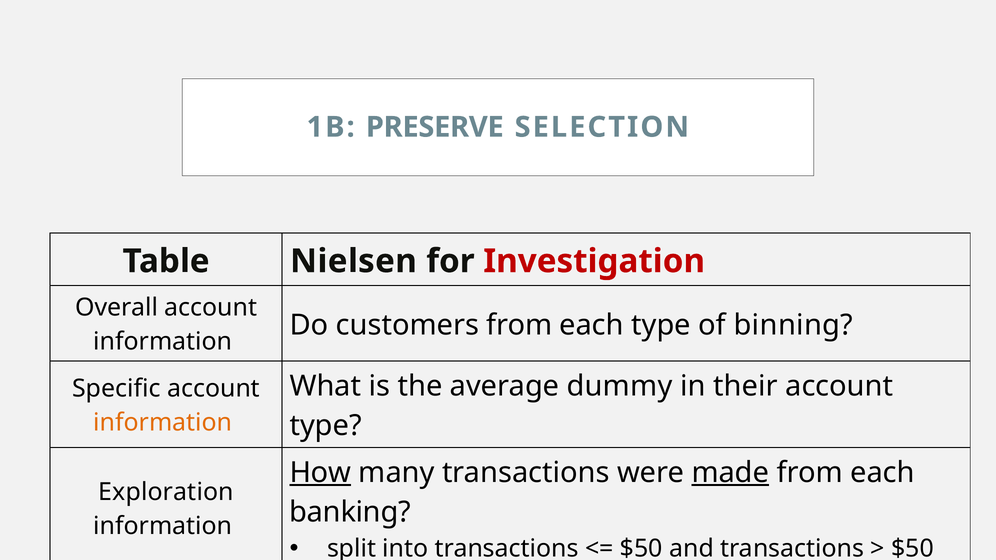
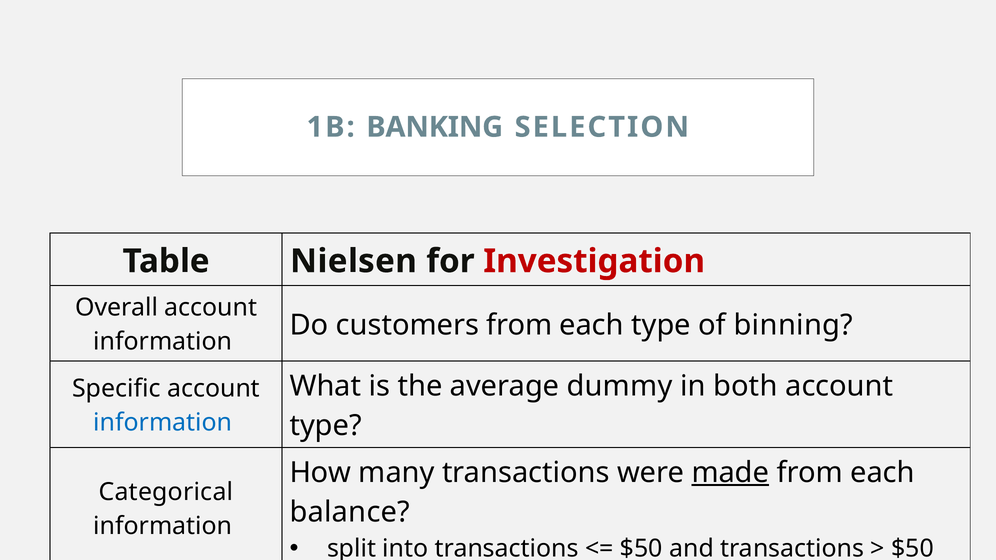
PRESERVE: PRESERVE -> BANKING
their: their -> both
information at (163, 423) colour: orange -> blue
How underline: present -> none
Exploration: Exploration -> Categorical
banking: banking -> balance
